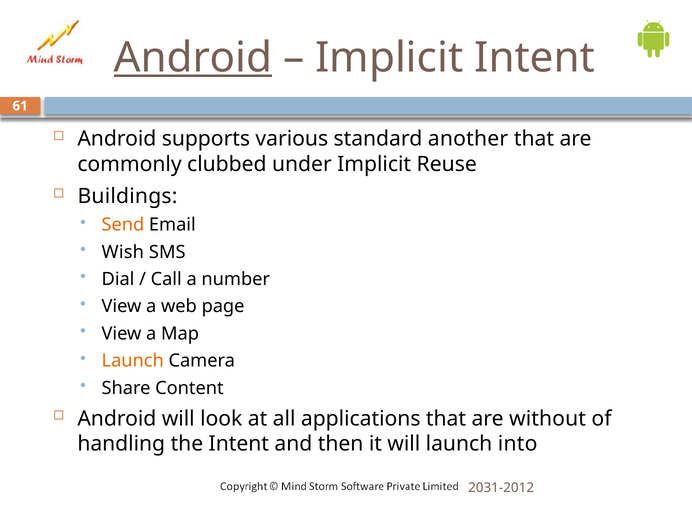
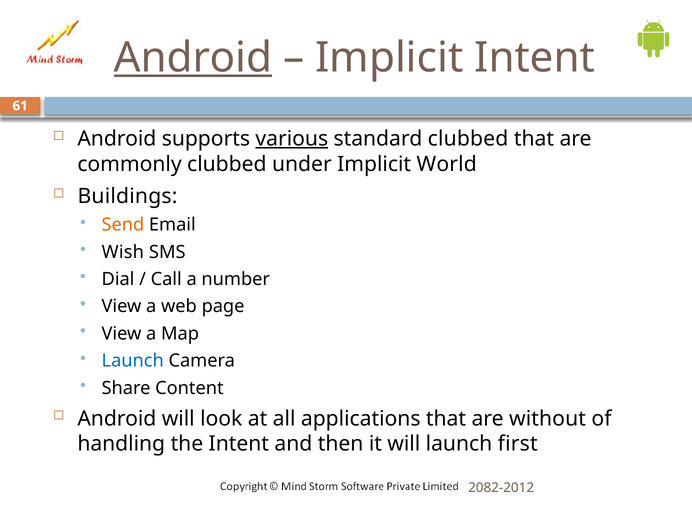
various underline: none -> present
standard another: another -> clubbed
Reuse: Reuse -> World
Launch at (133, 361) colour: orange -> blue
into: into -> first
2031-2012: 2031-2012 -> 2082-2012
